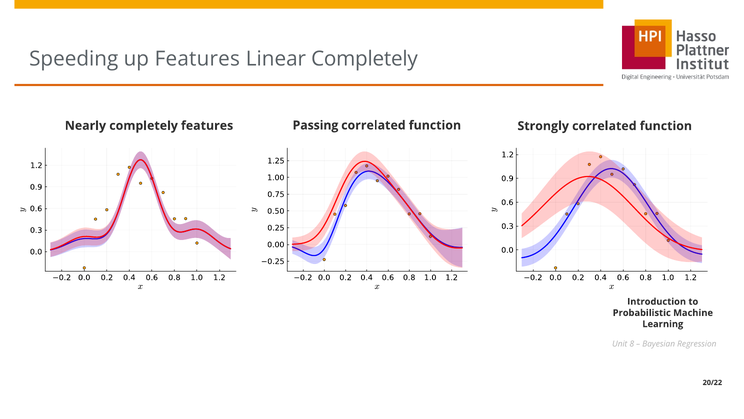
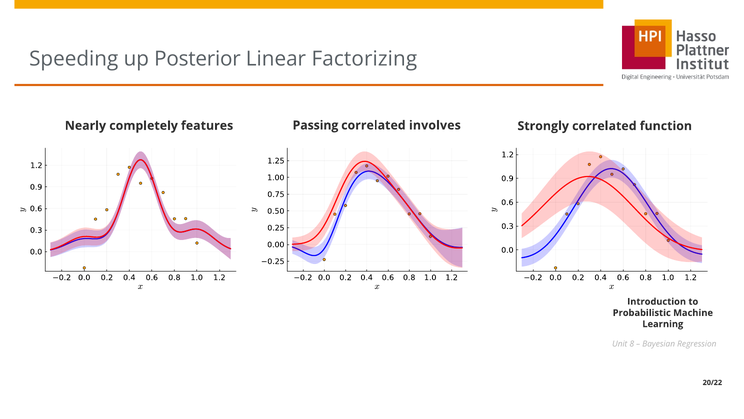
up Features: Features -> Posterior
Linear Completely: Completely -> Factorizing
function at (435, 125): function -> involves
